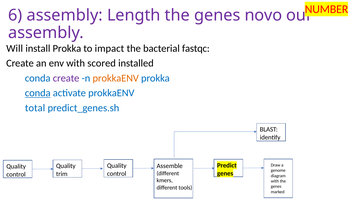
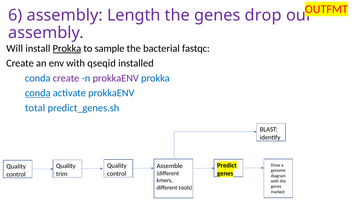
NUMBER: NUMBER -> OUTFMT
novo: novo -> drop
Prokka at (67, 48) underline: none -> present
impact: impact -> sample
scored: scored -> qseqid
prokkaENV at (116, 78) colour: orange -> purple
